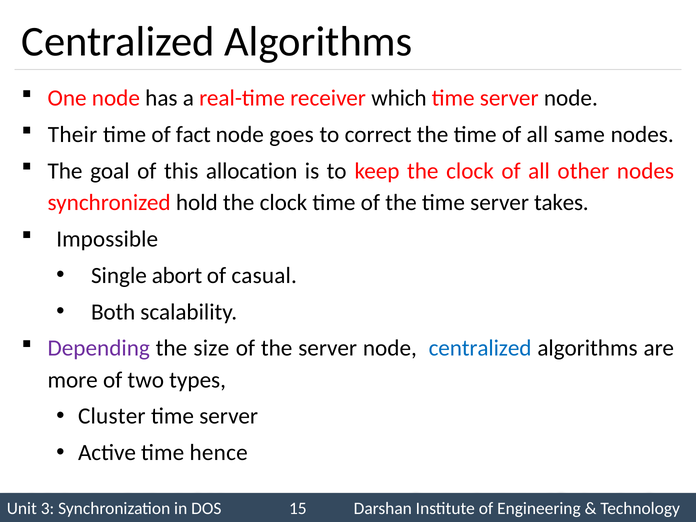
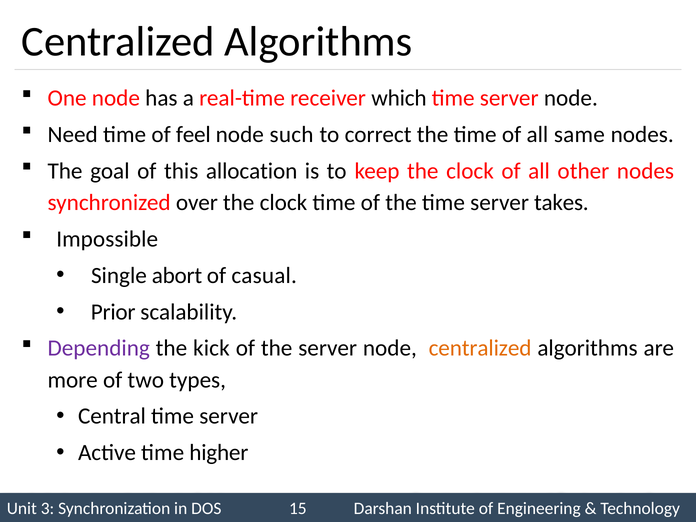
Their: Their -> Need
fact: fact -> feel
goes: goes -> such
hold: hold -> over
Both: Both -> Prior
size: size -> kick
centralized at (480, 348) colour: blue -> orange
Cluster: Cluster -> Central
hence: hence -> higher
